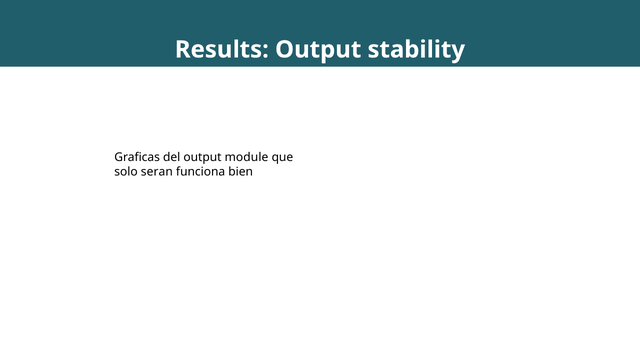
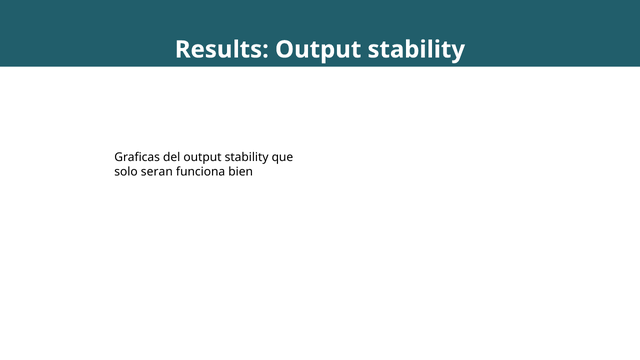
del output module: module -> stability
